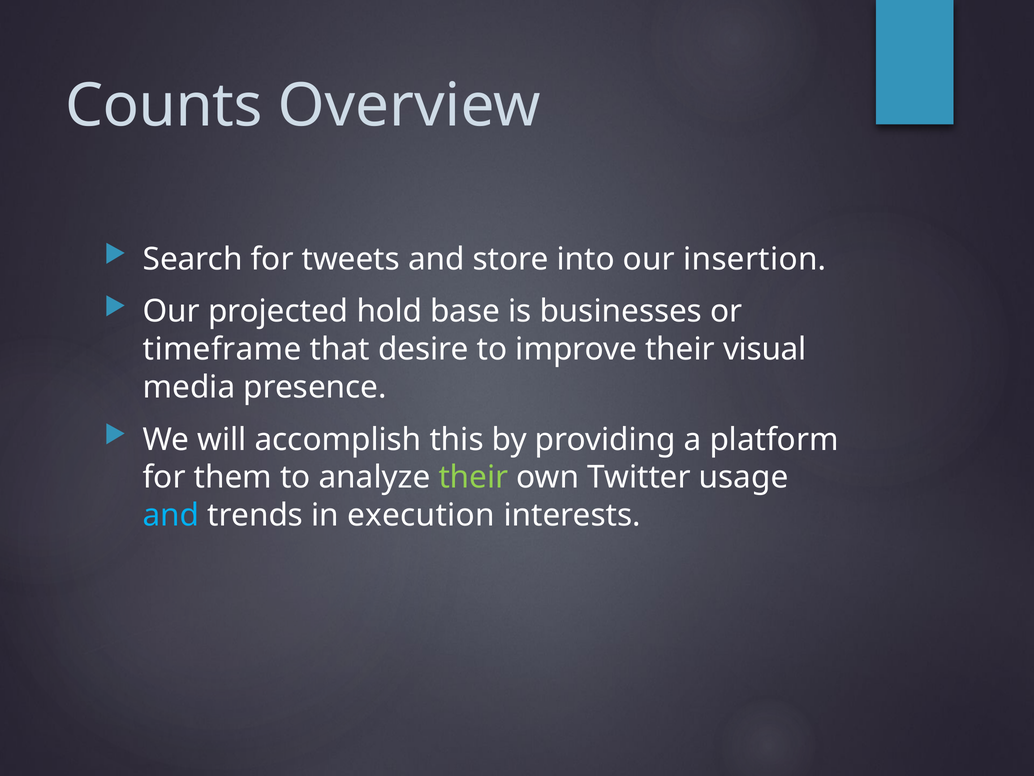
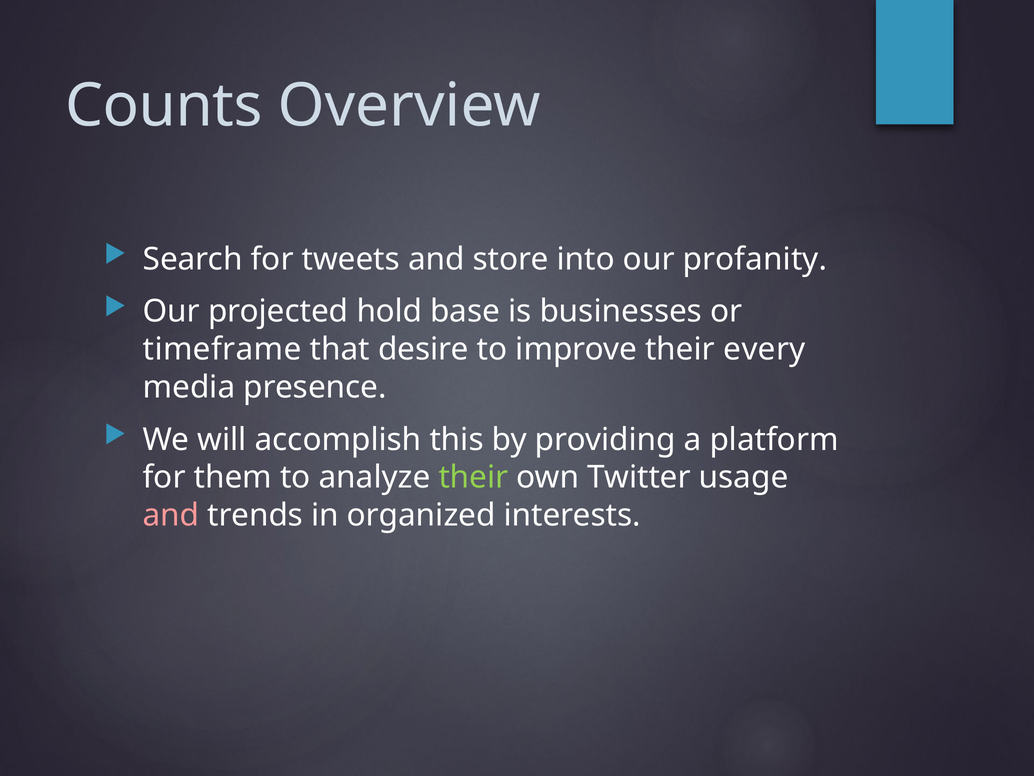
insertion: insertion -> profanity
visual: visual -> every
and at (171, 515) colour: light blue -> pink
execution: execution -> organized
